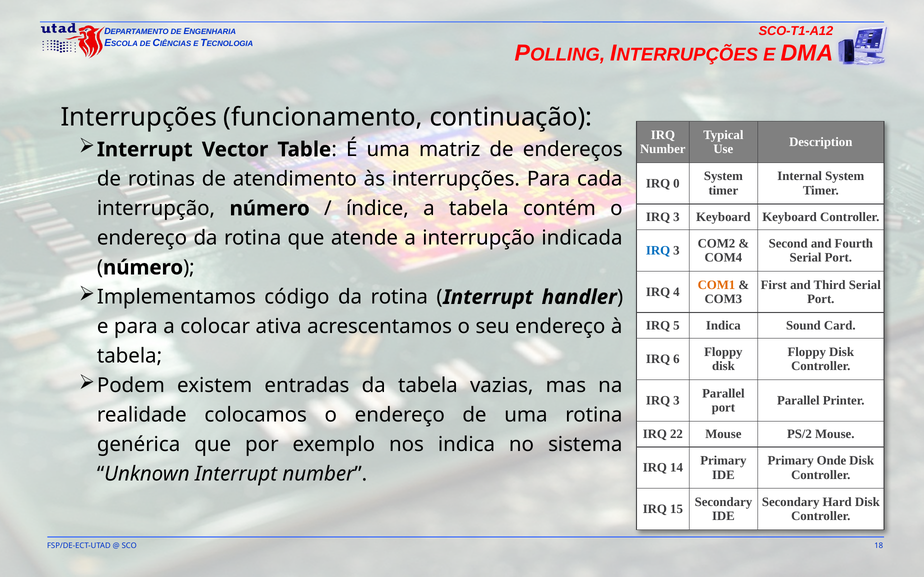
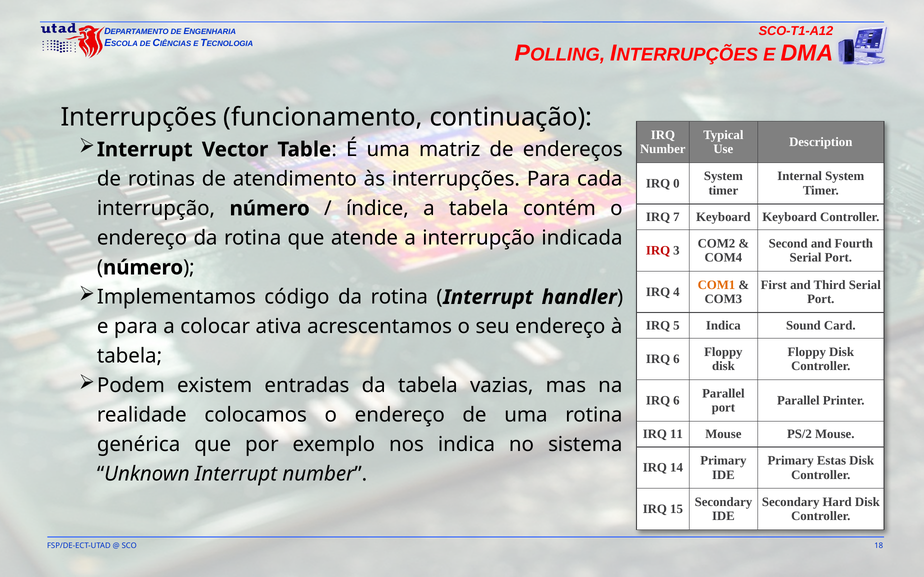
3 at (676, 217): 3 -> 7
IRQ at (658, 251) colour: blue -> red
3 at (676, 401): 3 -> 6
22: 22 -> 11
Onde: Onde -> Estas
